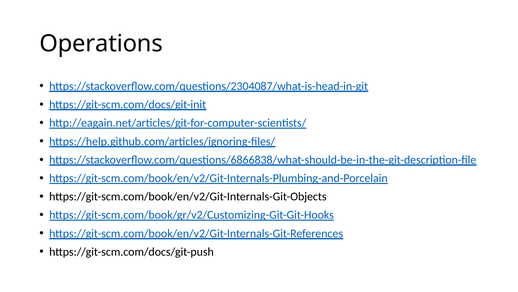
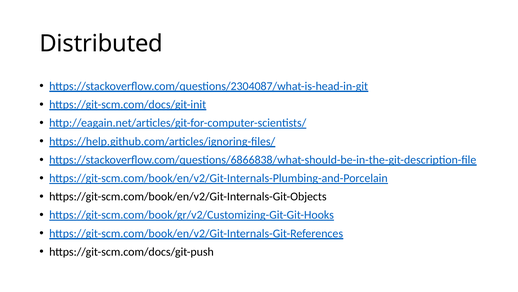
Operations: Operations -> Distributed
